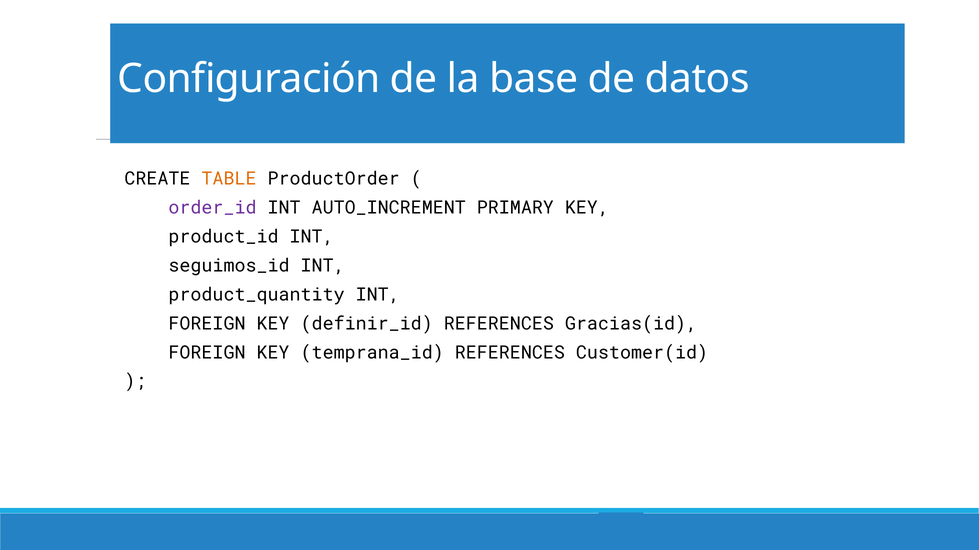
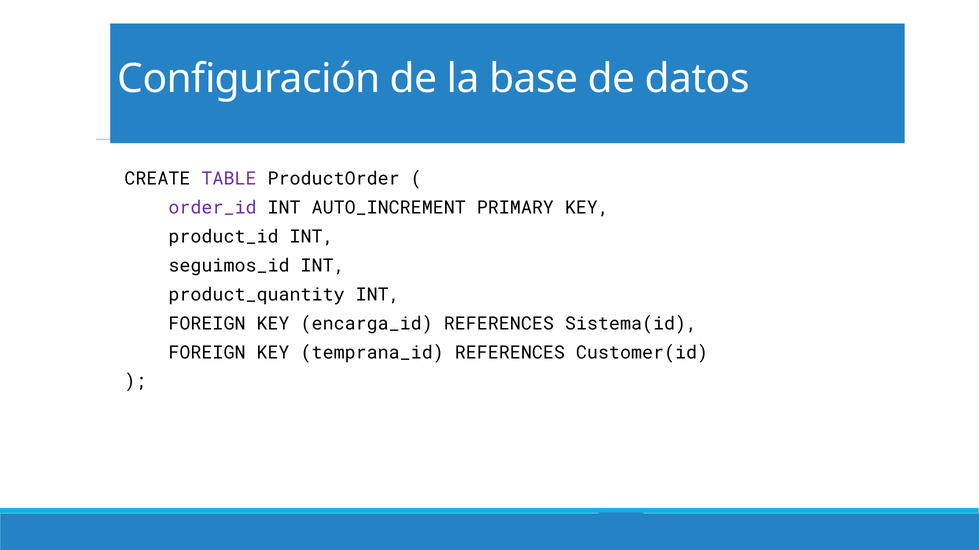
TABLE colour: orange -> purple
definir_id: definir_id -> encarga_id
Gracias(id: Gracias(id -> Sistema(id
